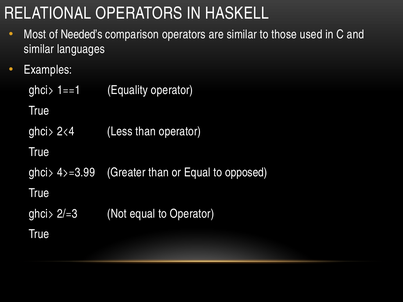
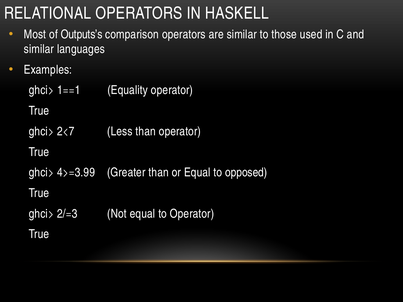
Needed’s: Needed’s -> Outputs’s
2<4: 2<4 -> 2<7
